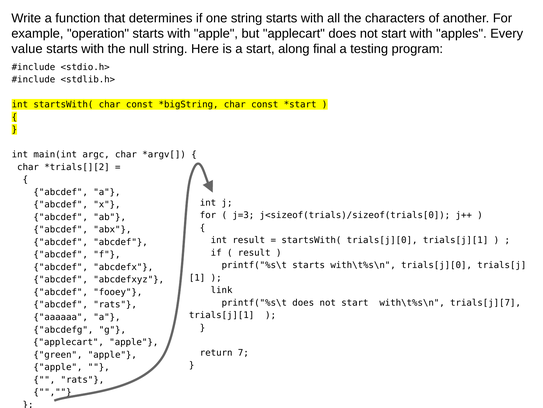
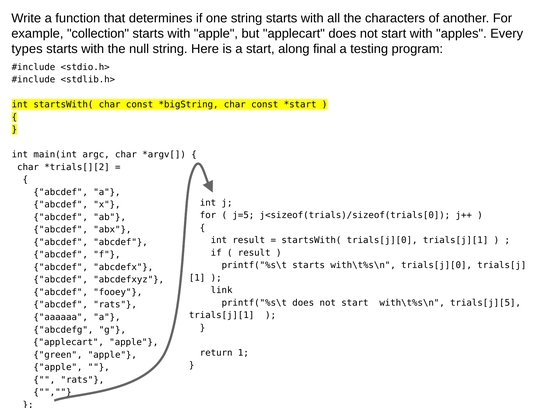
operation: operation -> collection
value: value -> types
j=3: j=3 -> j=5
trials[j][7: trials[j][7 -> trials[j][5
7 at (243, 352): 7 -> 1
